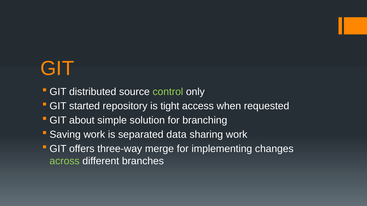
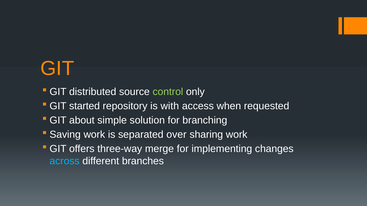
tight: tight -> with
data: data -> over
across colour: light green -> light blue
